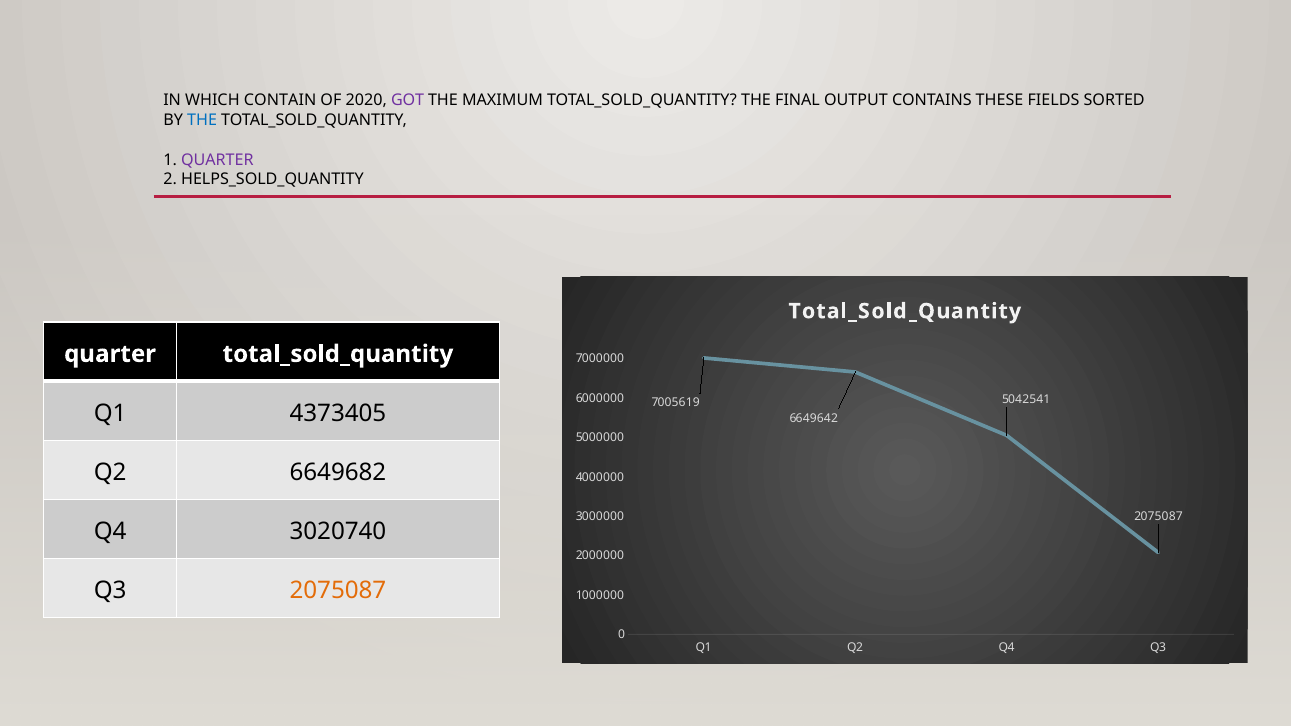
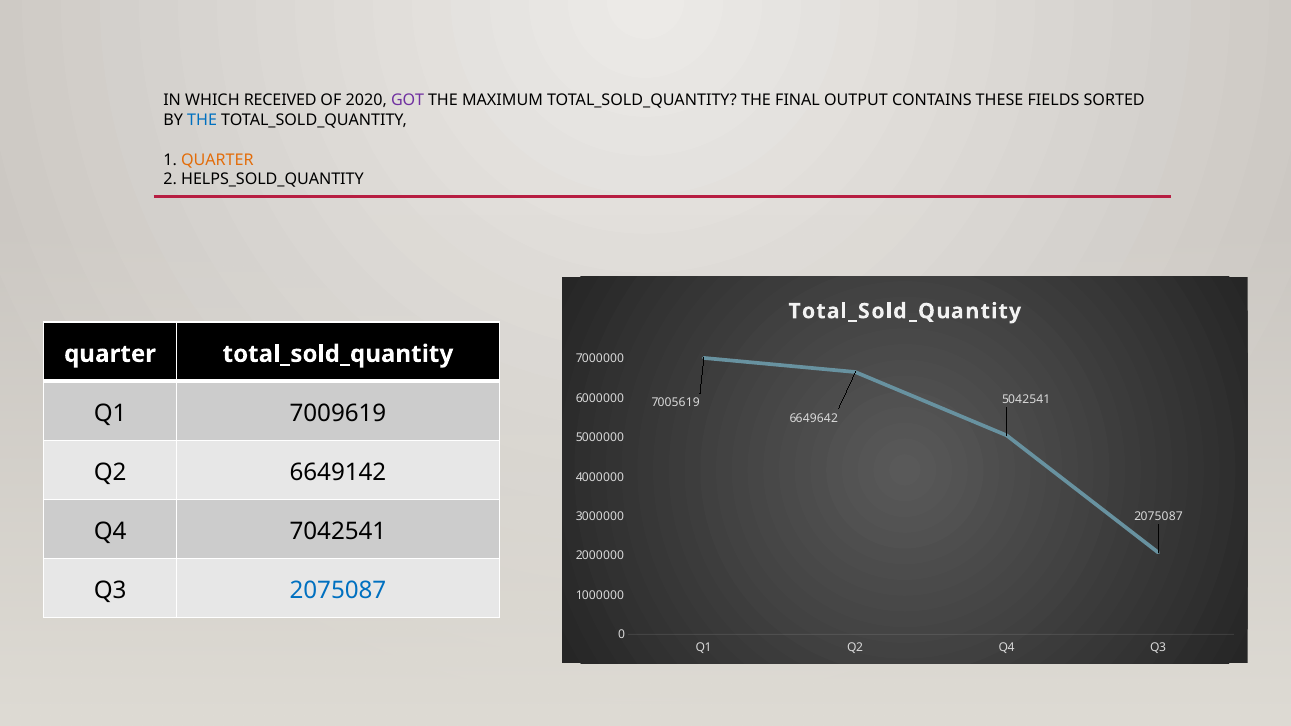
CONTAIN: CONTAIN -> RECEIVED
QUARTER at (217, 160) colour: purple -> orange
4373405: 4373405 -> 7009619
6649682: 6649682 -> 6649142
3020740: 3020740 -> 7042541
2075087 at (338, 591) colour: orange -> blue
